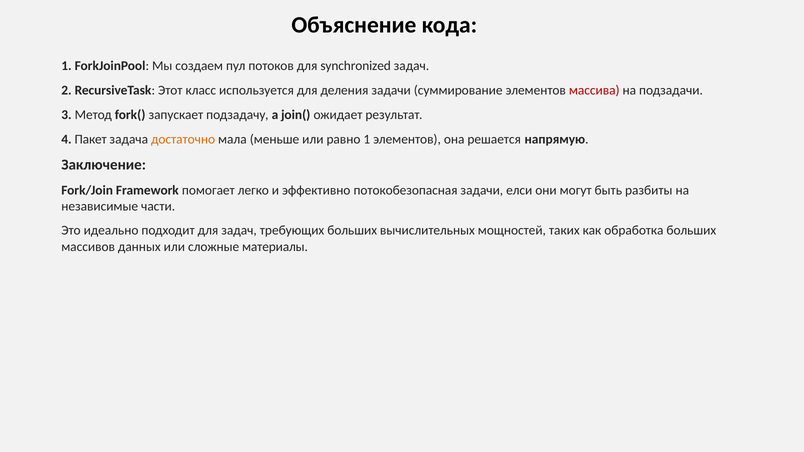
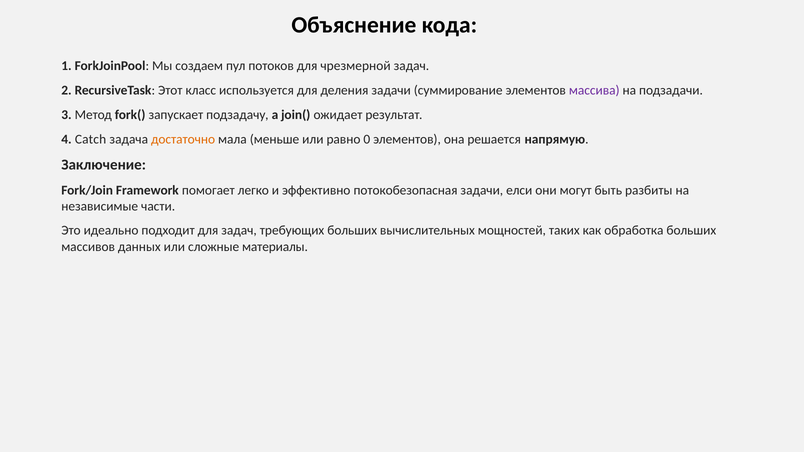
synchronized: synchronized -> чрезмерной
массива colour: red -> purple
Пакет: Пакет -> Catch
равно 1: 1 -> 0
